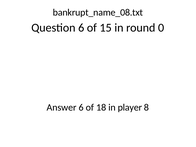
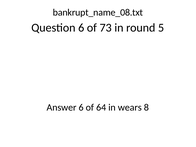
15: 15 -> 73
0: 0 -> 5
18: 18 -> 64
player: player -> wears
